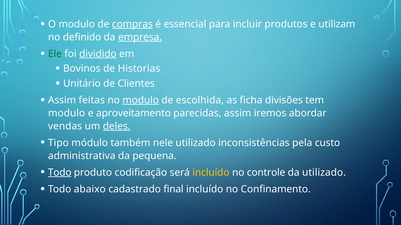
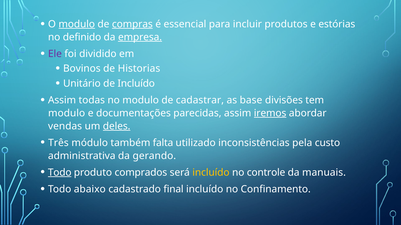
modulo at (77, 24) underline: none -> present
utilizam: utilizam -> estórias
Ele colour: green -> purple
dividido underline: present -> none
de Clientes: Clientes -> Incluído
feitas: feitas -> todas
modulo at (141, 100) underline: present -> none
escolhida: escolhida -> cadastrar
ficha: ficha -> base
aproveitamento: aproveitamento -> documentações
iremos underline: none -> present
Tipo: Tipo -> Três
nele: nele -> falta
pequena: pequena -> gerando
codificação: codificação -> comprados
da utilizado: utilizado -> manuais
